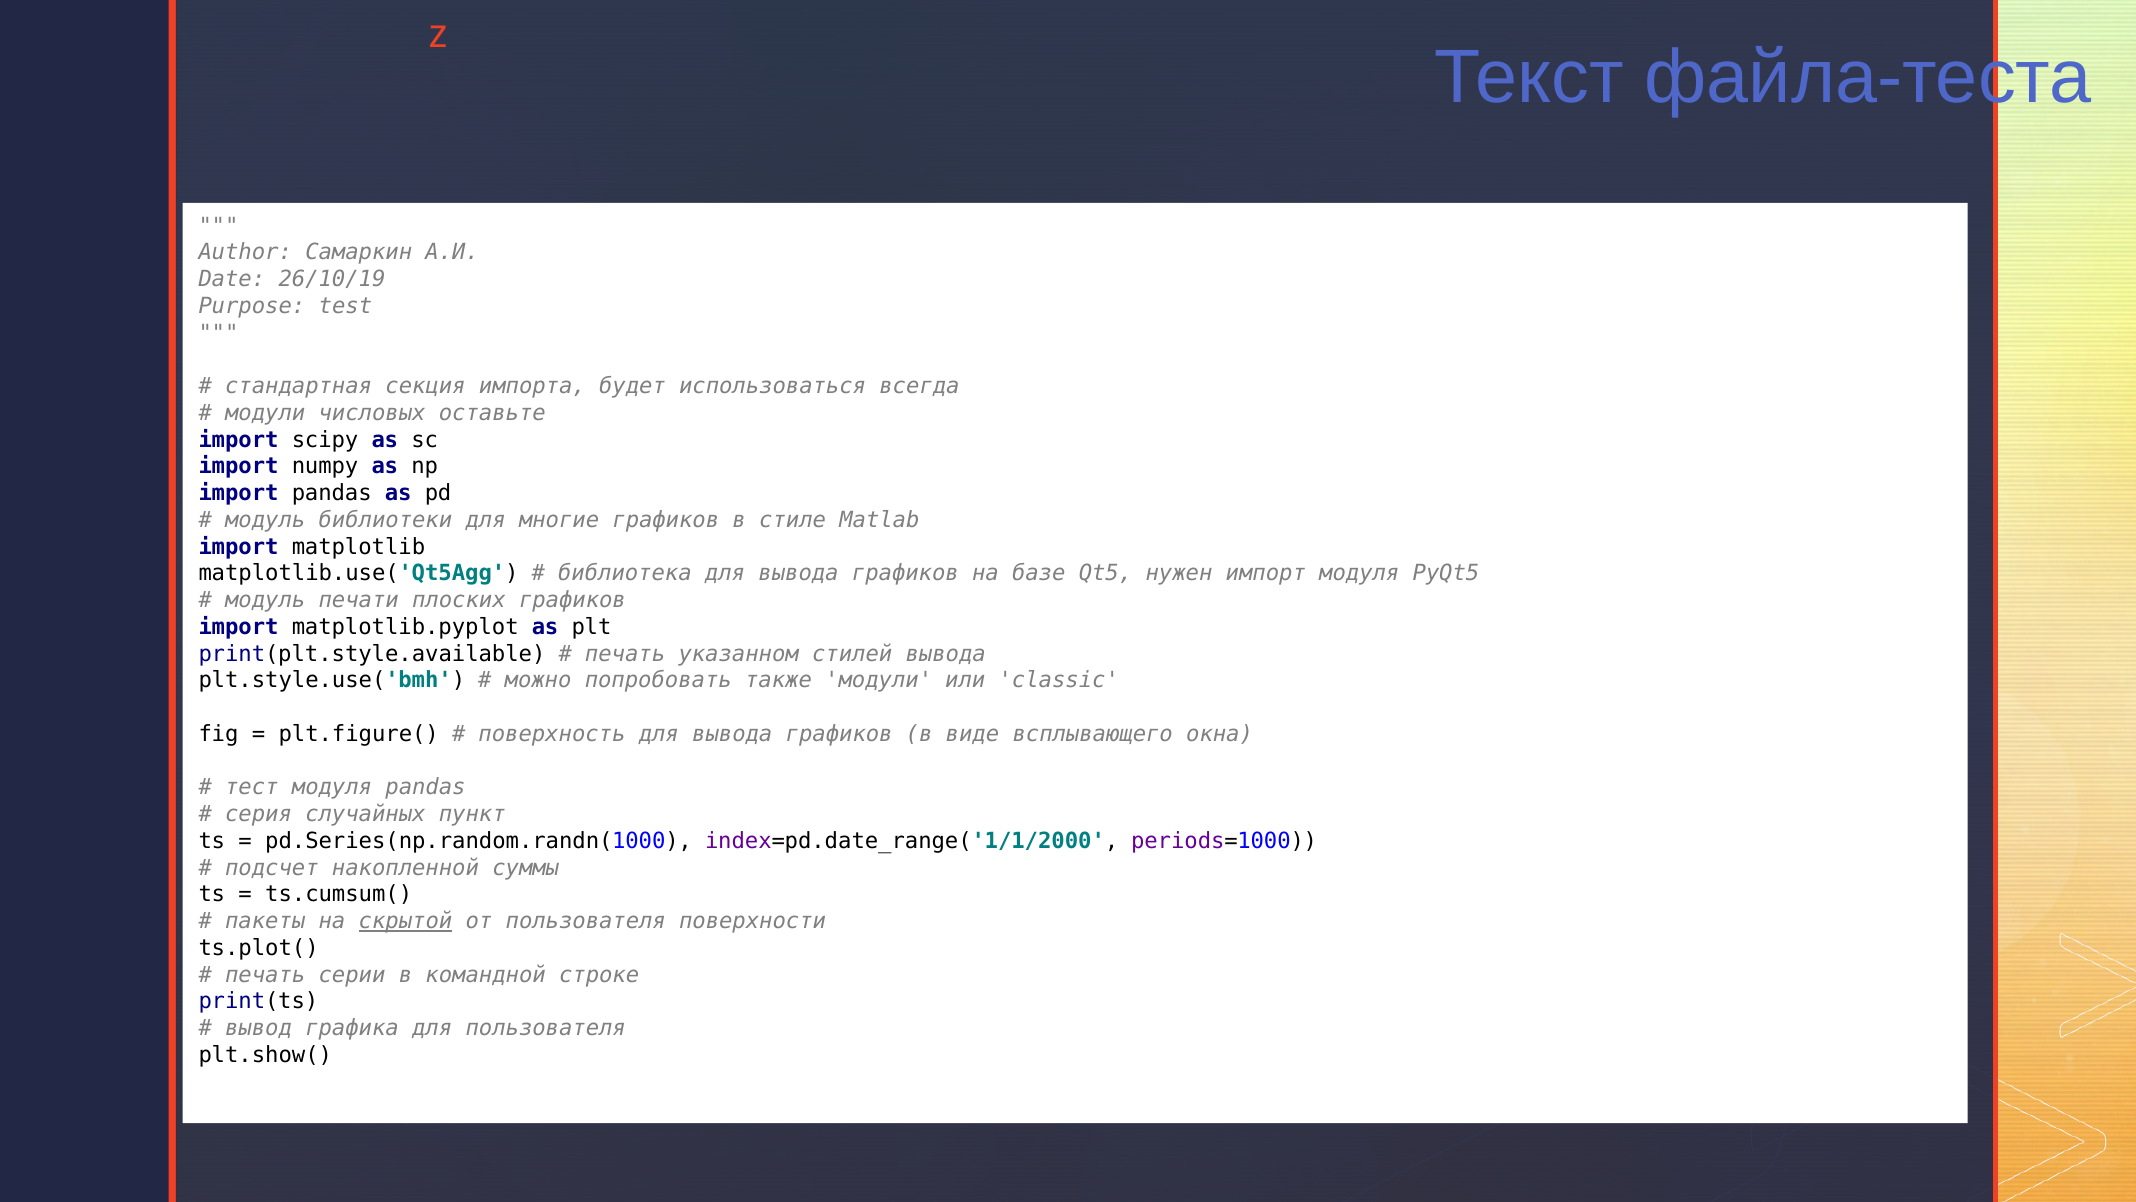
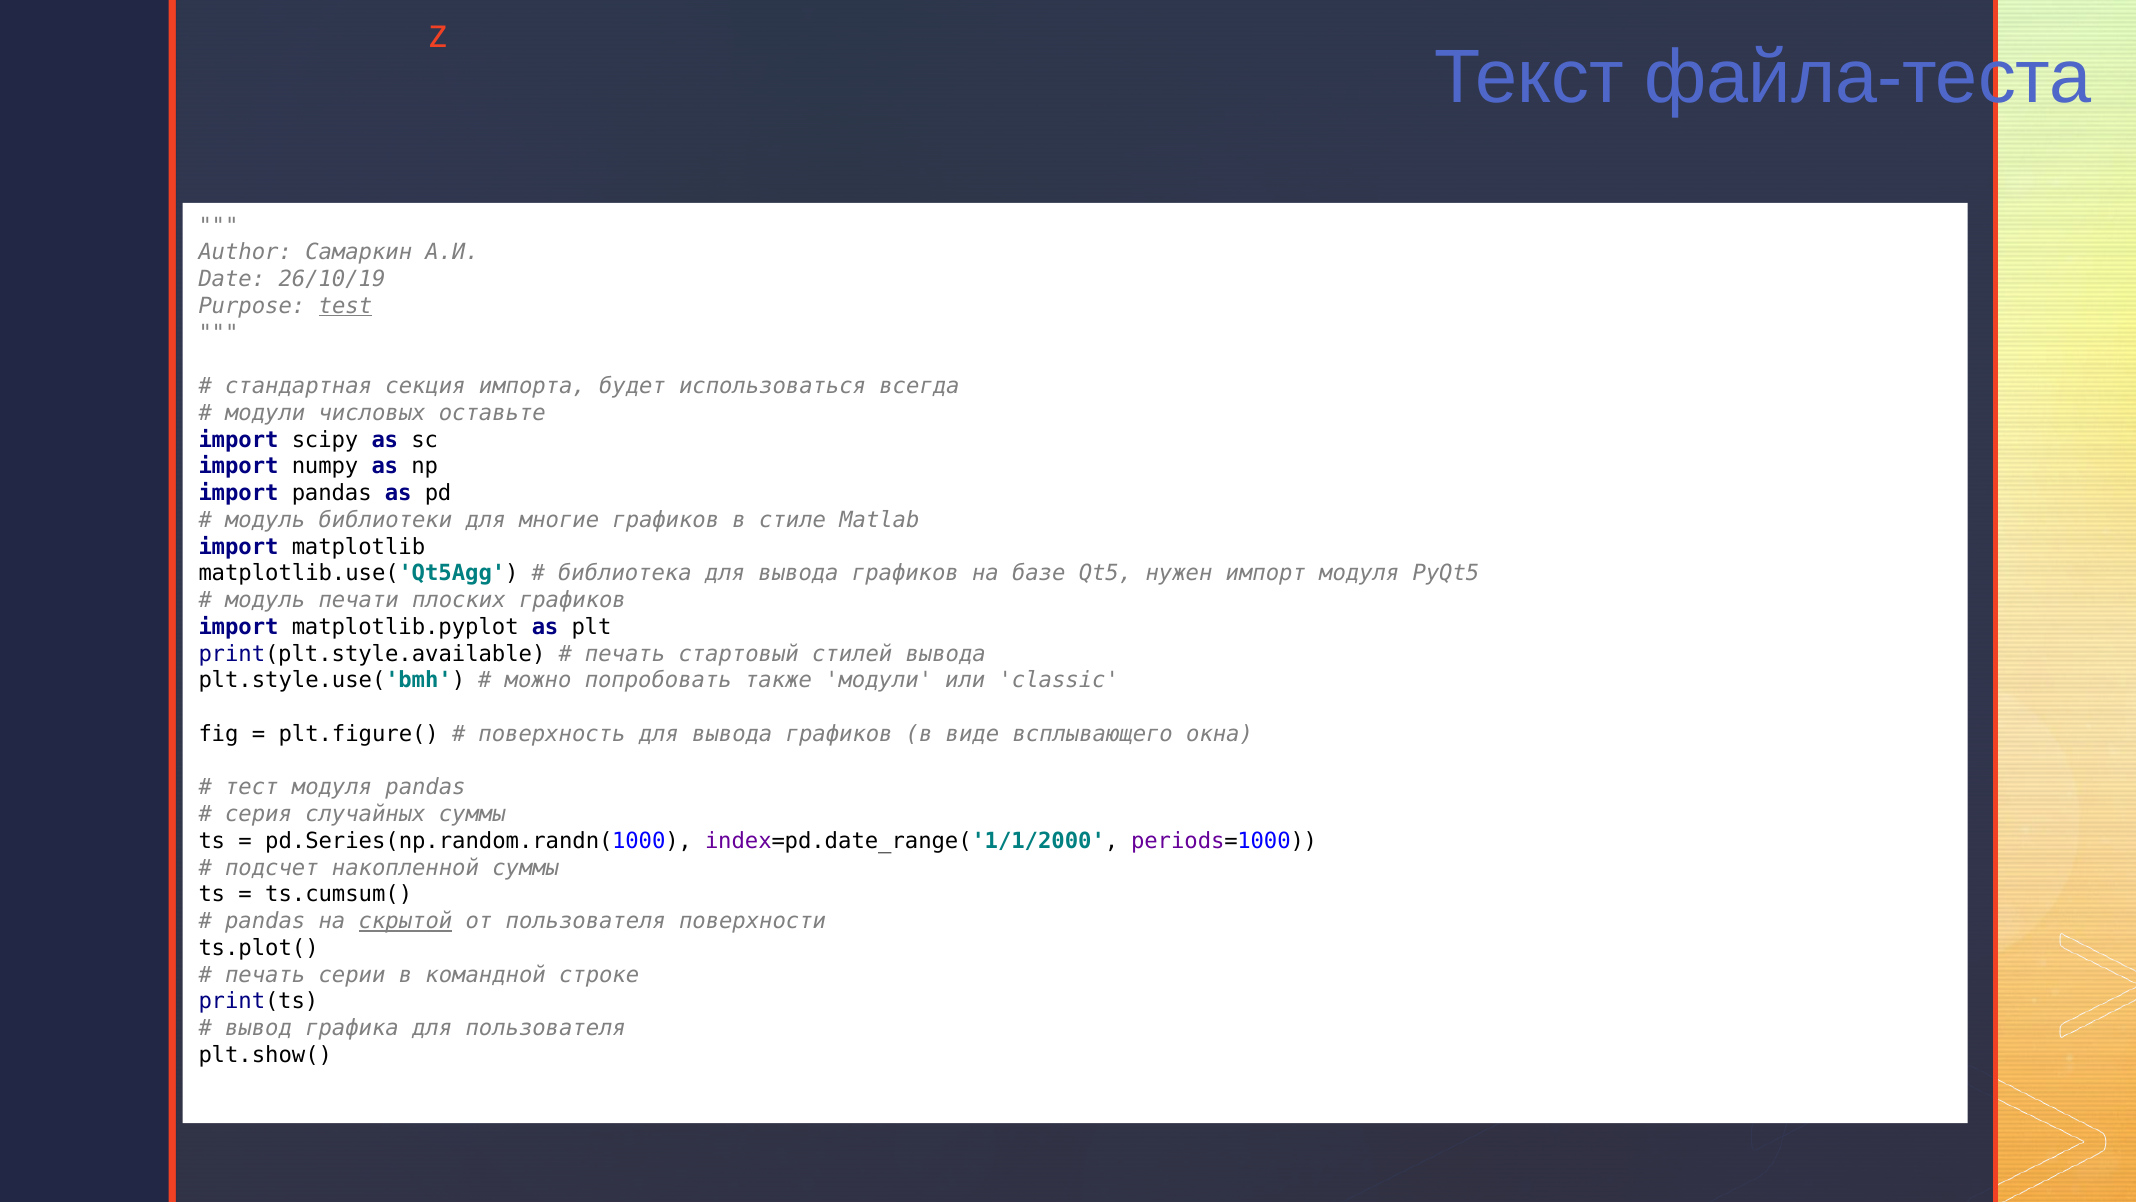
test underline: none -> present
указанном: указанном -> стартовый
случайных пункт: пункт -> суммы
пакеты at (265, 921): пакеты -> pandas
